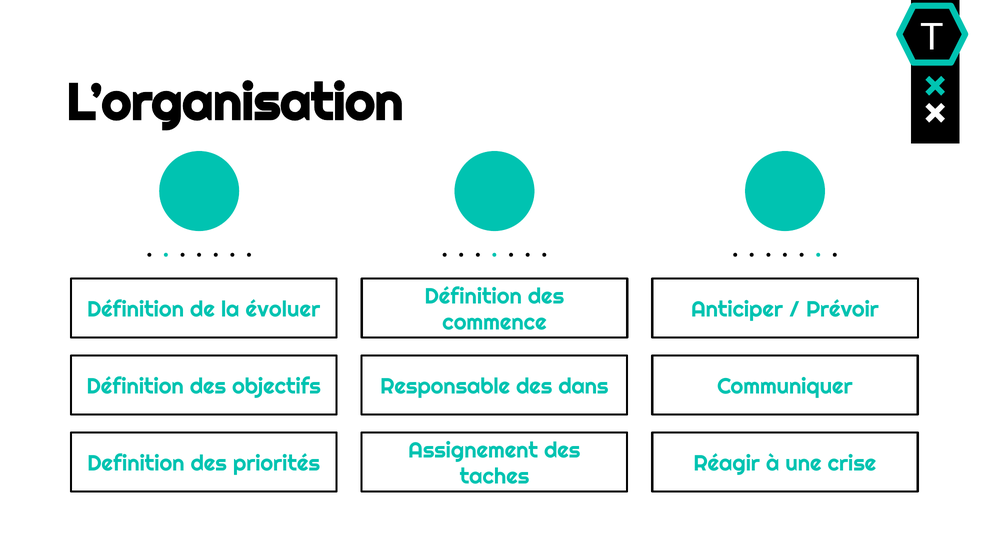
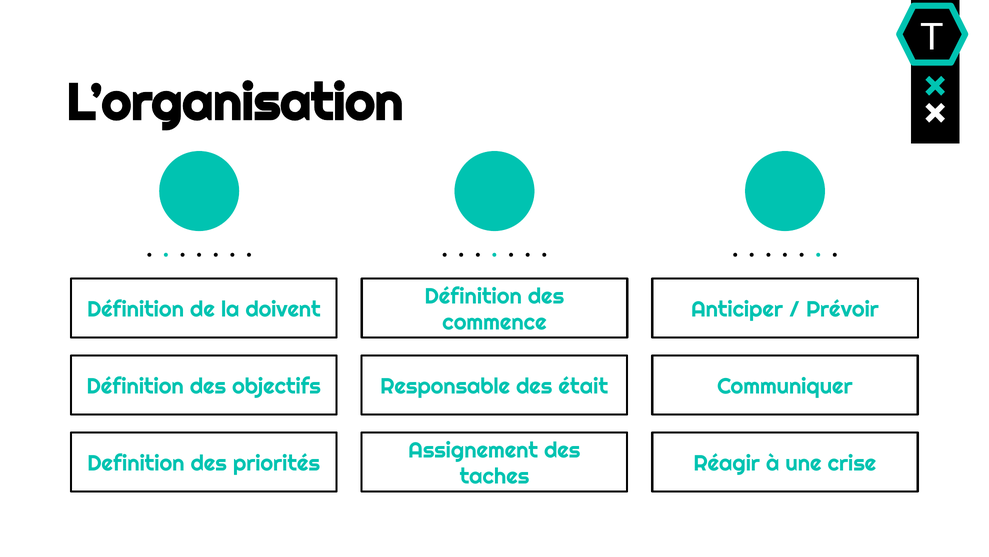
évoluer: évoluer -> doivent
dans: dans -> était
